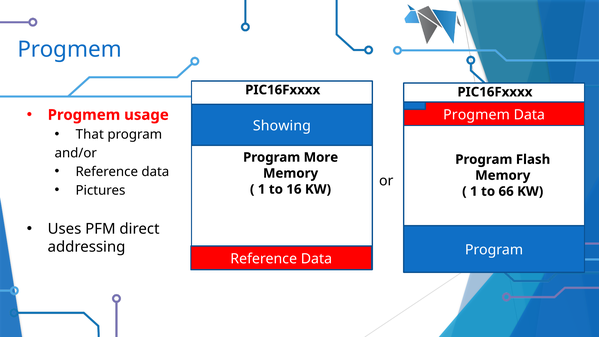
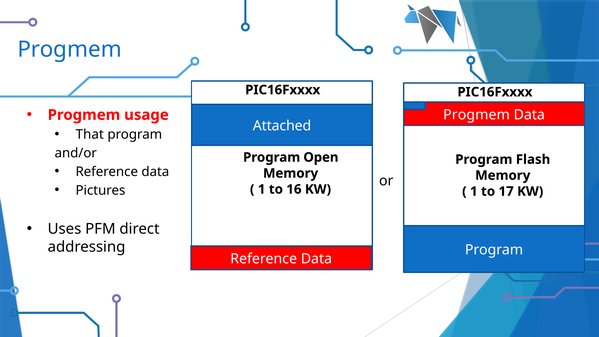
Showing: Showing -> Attached
More: More -> Open
66: 66 -> 17
